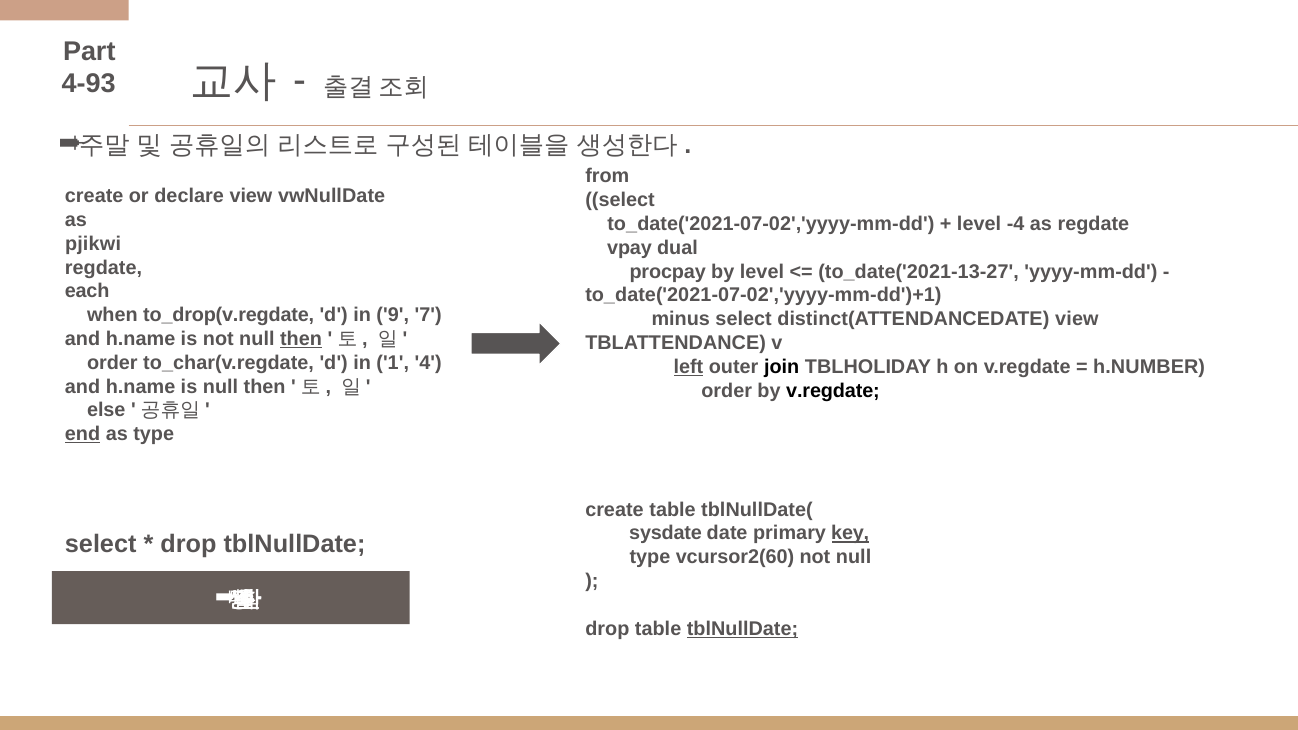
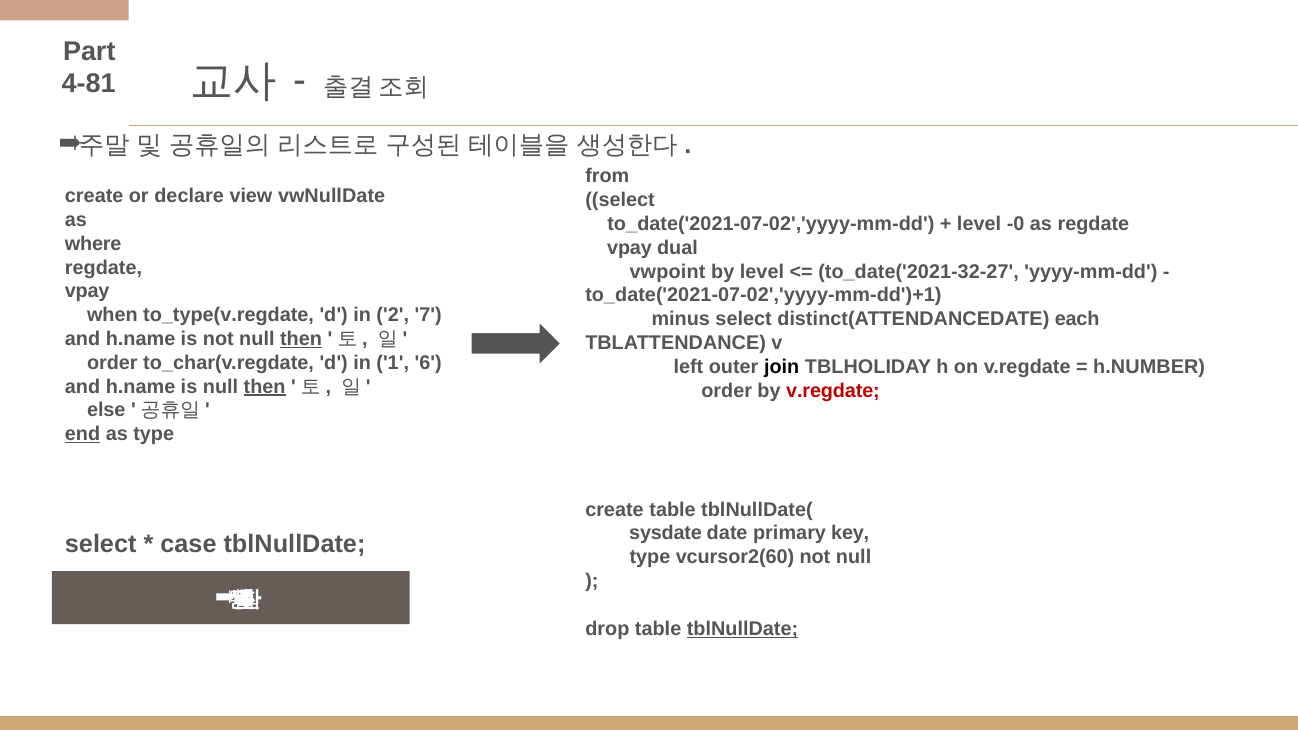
4-93: 4-93 -> 4-81
-4: -4 -> -0
pjikwi: pjikwi -> where
procpay: procpay -> vwpoint
to_date('2021-13-27: to_date('2021-13-27 -> to_date('2021-32-27
each at (87, 291): each -> vpay
to_drop(v.regdate: to_drop(v.regdate -> to_type(v.regdate
9: 9 -> 2
distinct(ATTENDANCEDATE view: view -> each
4: 4 -> 6
left underline: present -> none
then at (265, 387) underline: none -> present
v.regdate at (833, 391) colour: black -> red
key underline: present -> none
drop at (188, 545): drop -> case
